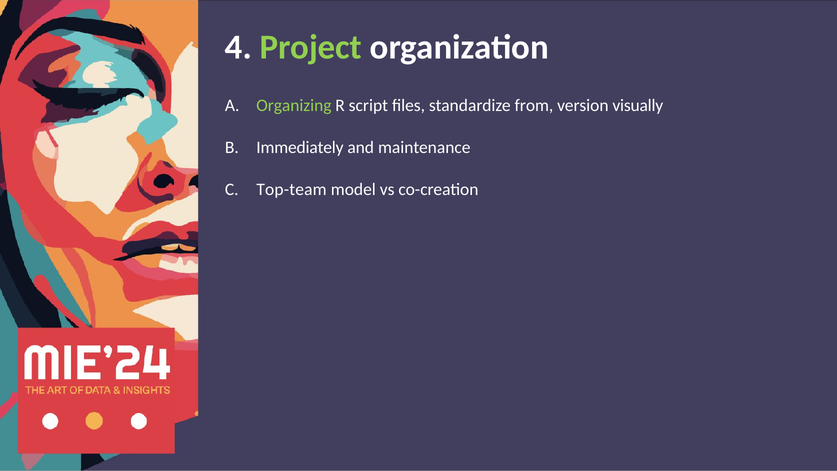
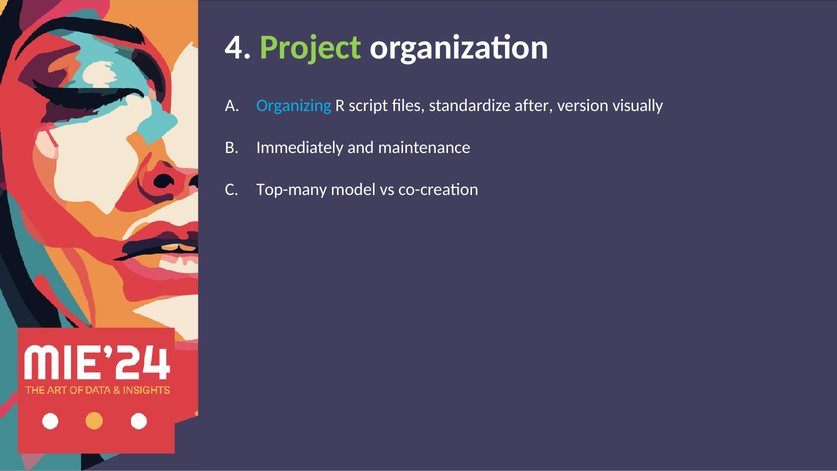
Organizing colour: light green -> light blue
from: from -> after
Top-team: Top-team -> Top-many
